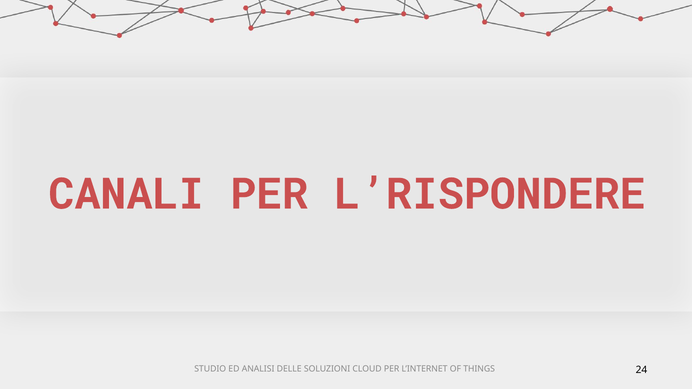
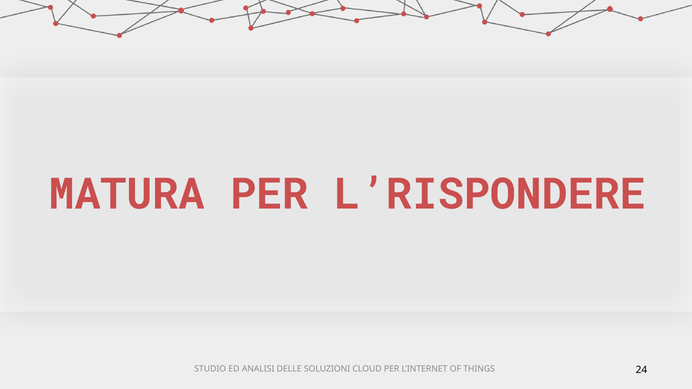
CANALI: CANALI -> MATURA
